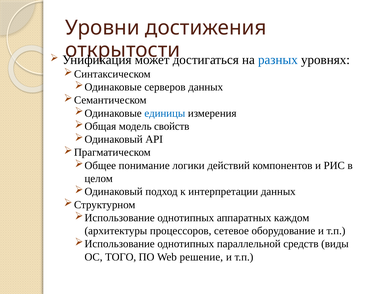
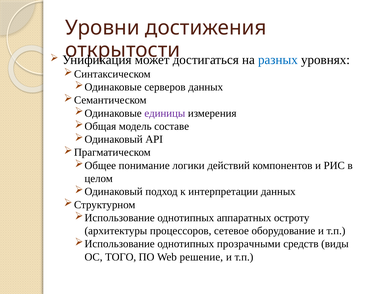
единицы colour: blue -> purple
свойств: свойств -> составе
каждом: каждом -> остроту
параллельной: параллельной -> прозрачными
